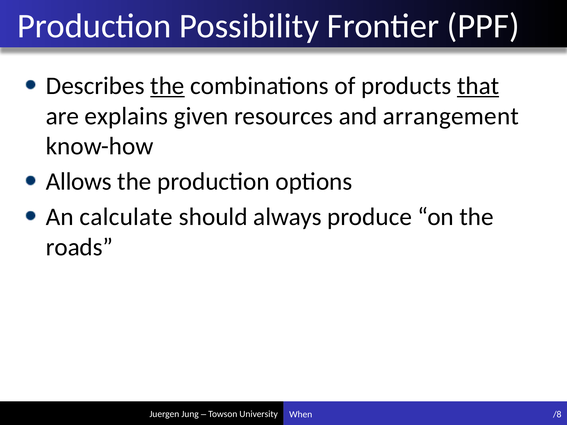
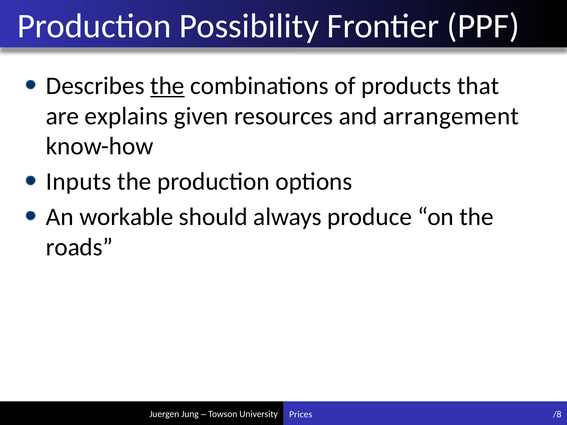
that underline: present -> none
Allows: Allows -> Inputs
calculate: calculate -> workable
When: When -> Prices
